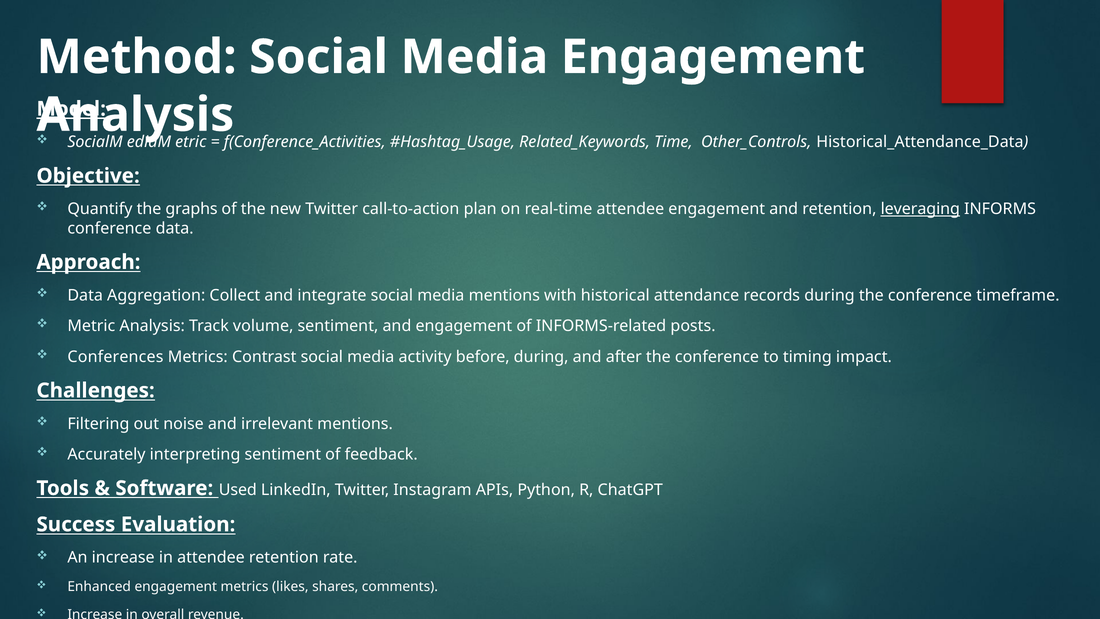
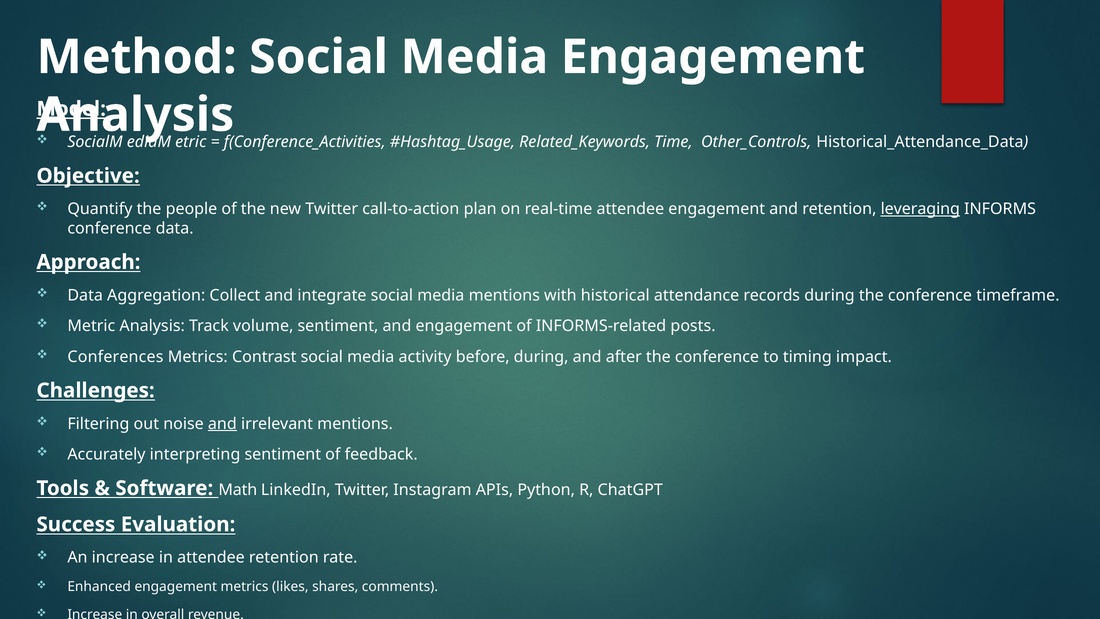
graphs: graphs -> people
and at (222, 424) underline: none -> present
Used: Used -> Math
